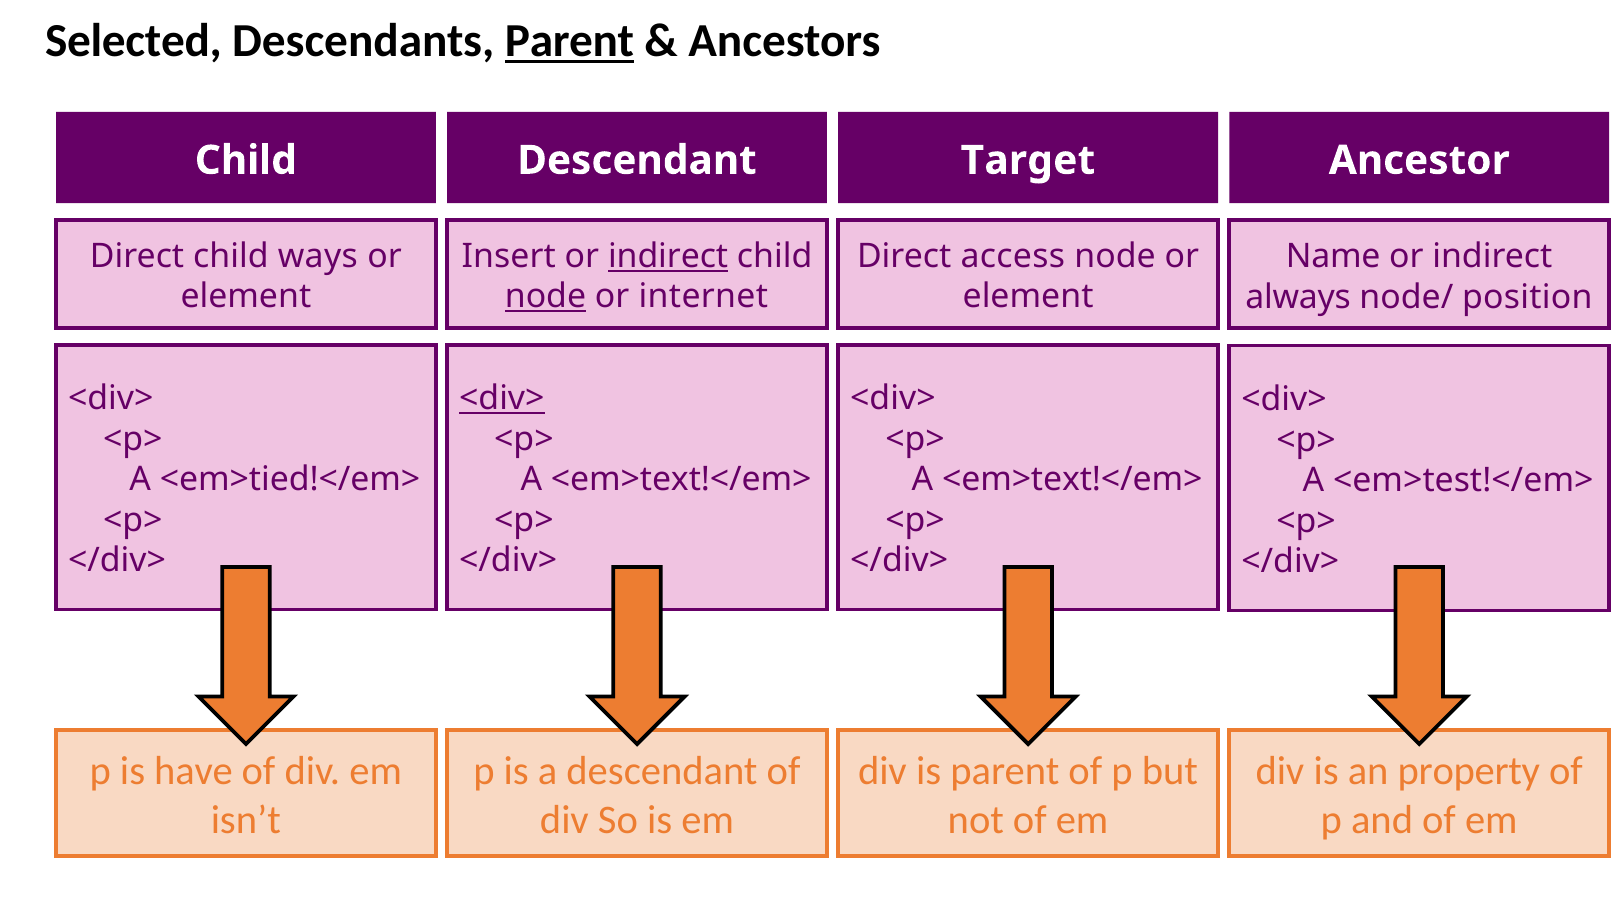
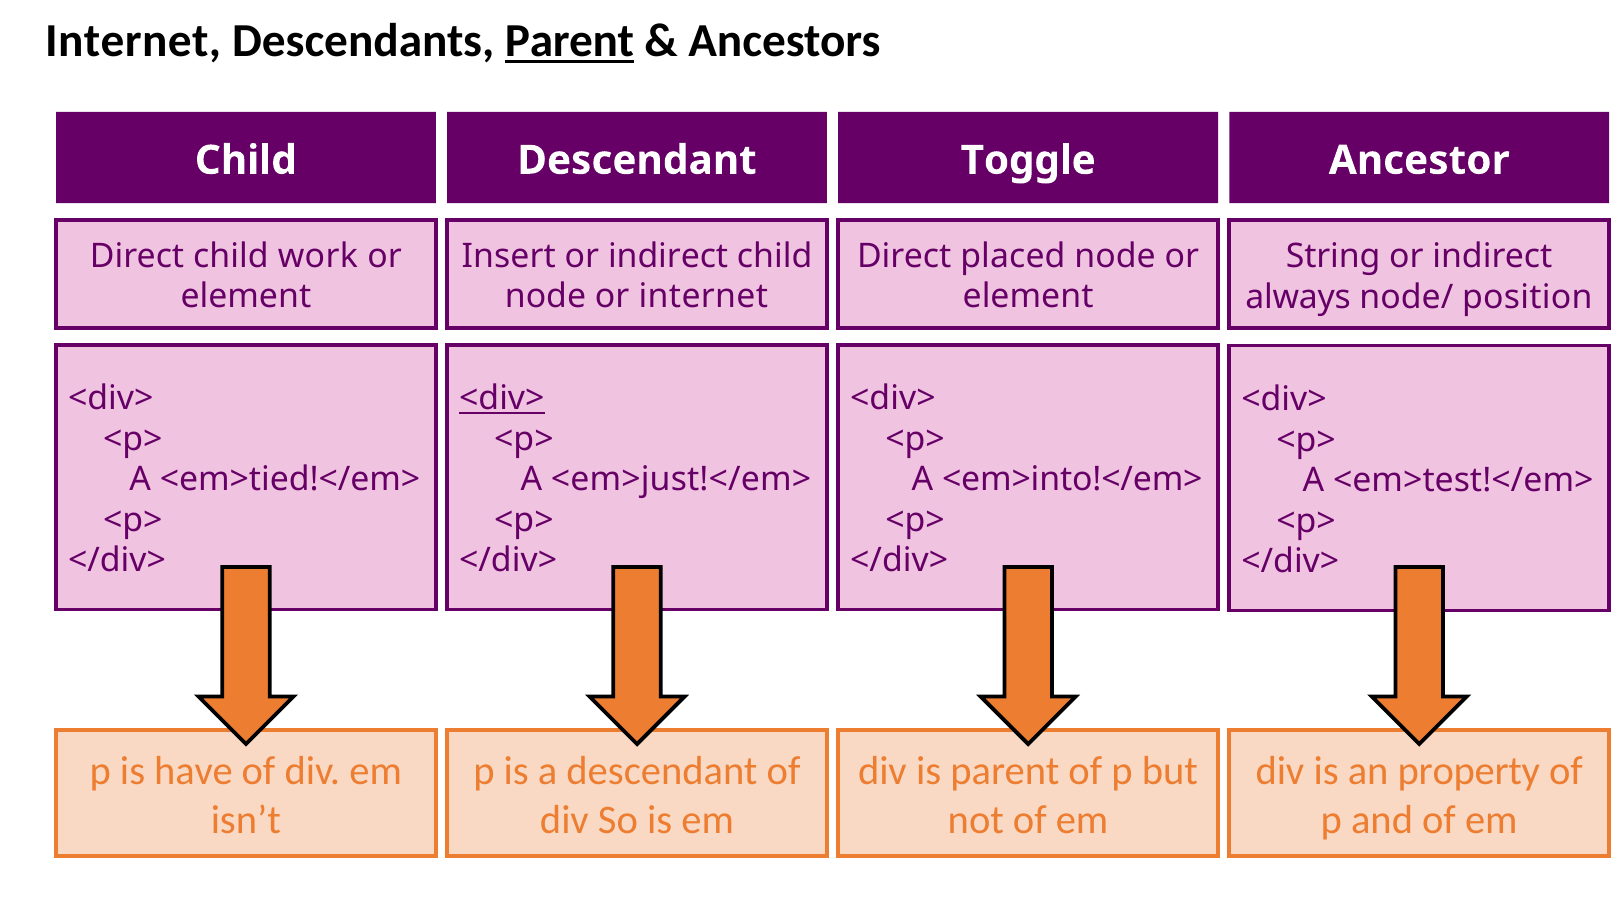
Selected at (133, 41): Selected -> Internet
Target: Target -> Toggle
ways: ways -> work
indirect at (668, 256) underline: present -> none
access: access -> placed
Name: Name -> String
node at (546, 297) underline: present -> none
<em>text!</em> at (681, 480): <em>text!</em> -> <em>just!</em>
<em>text!</em> at (1072, 480): <em>text!</em> -> <em>into!</em>
